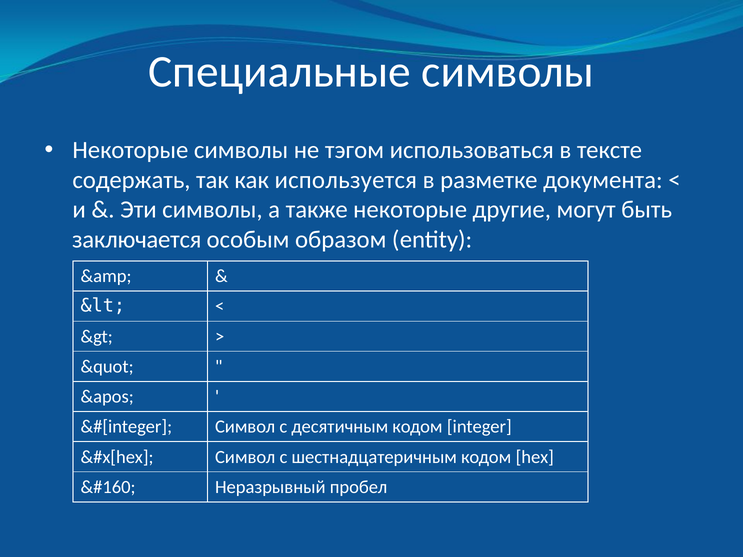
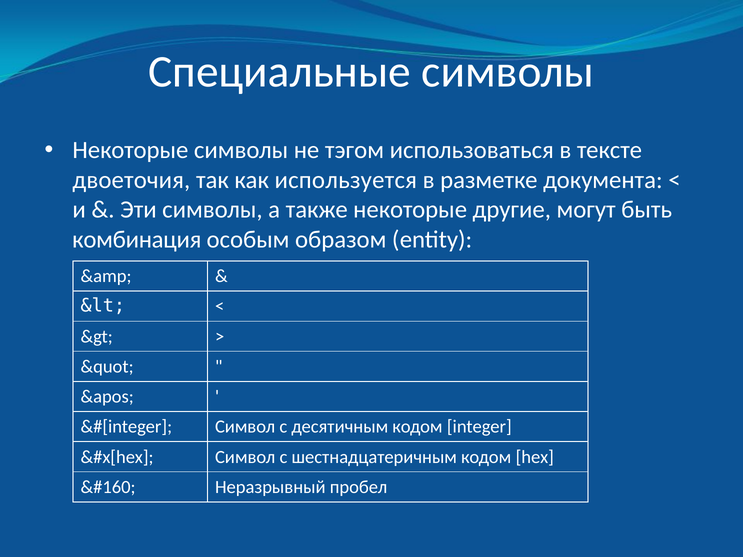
содержать: содержать -> двоеточия
заключается: заключается -> комбинация
